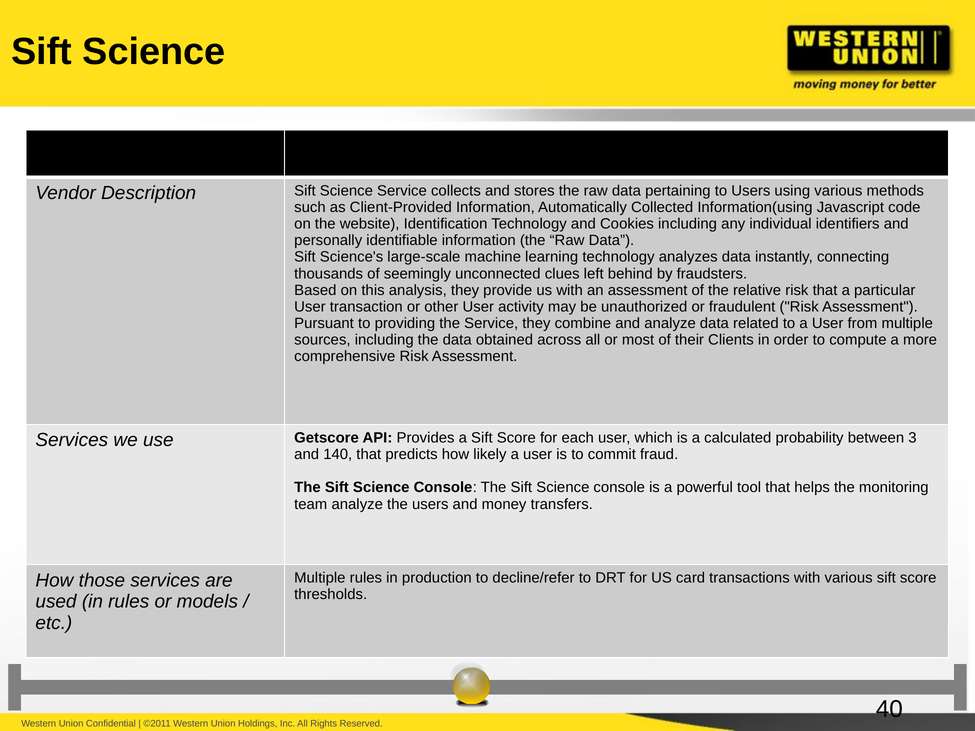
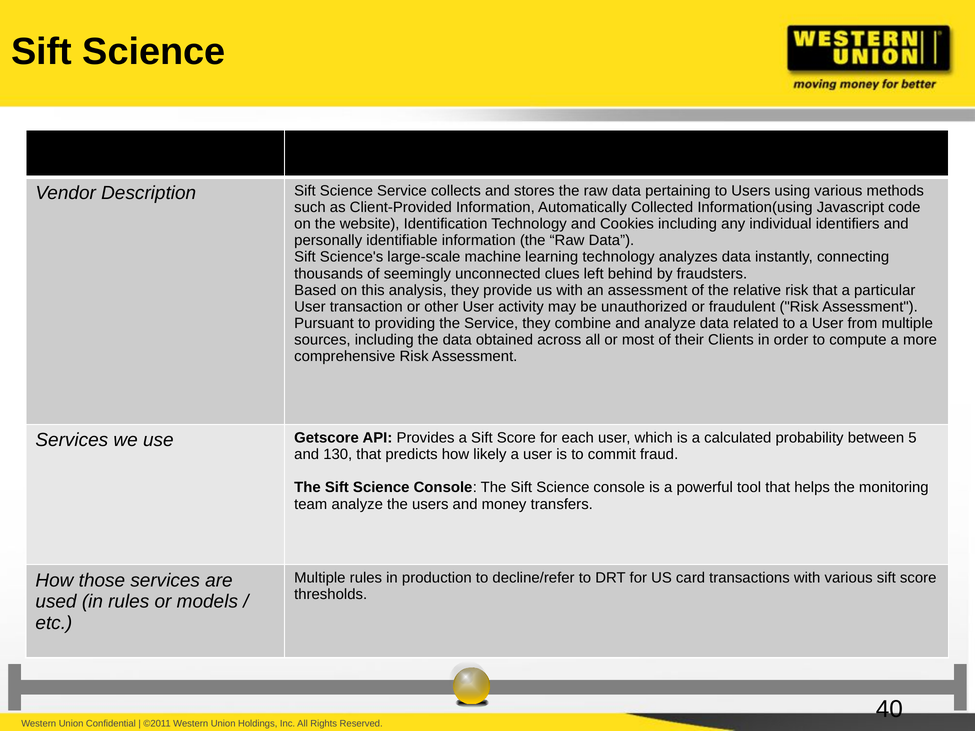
3: 3 -> 5
140: 140 -> 130
